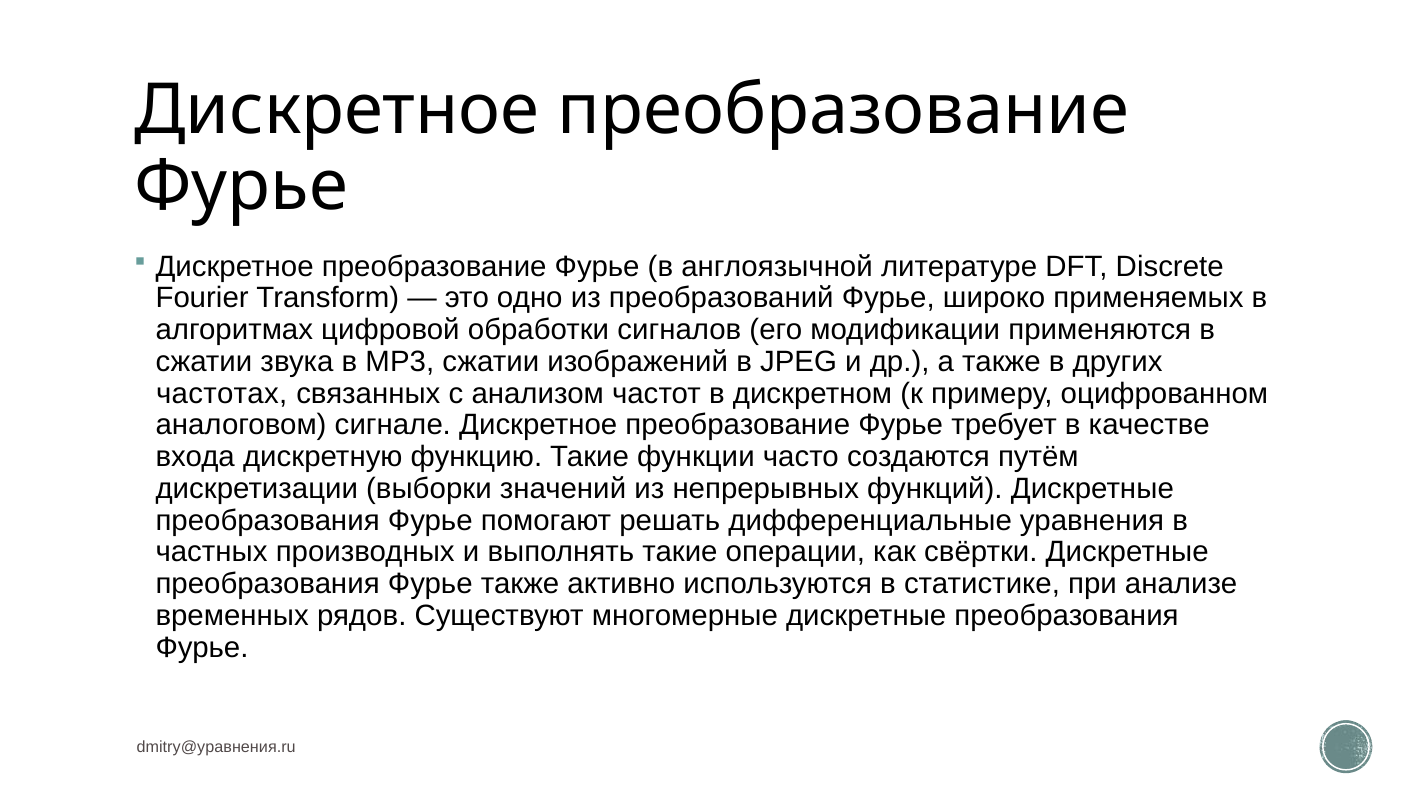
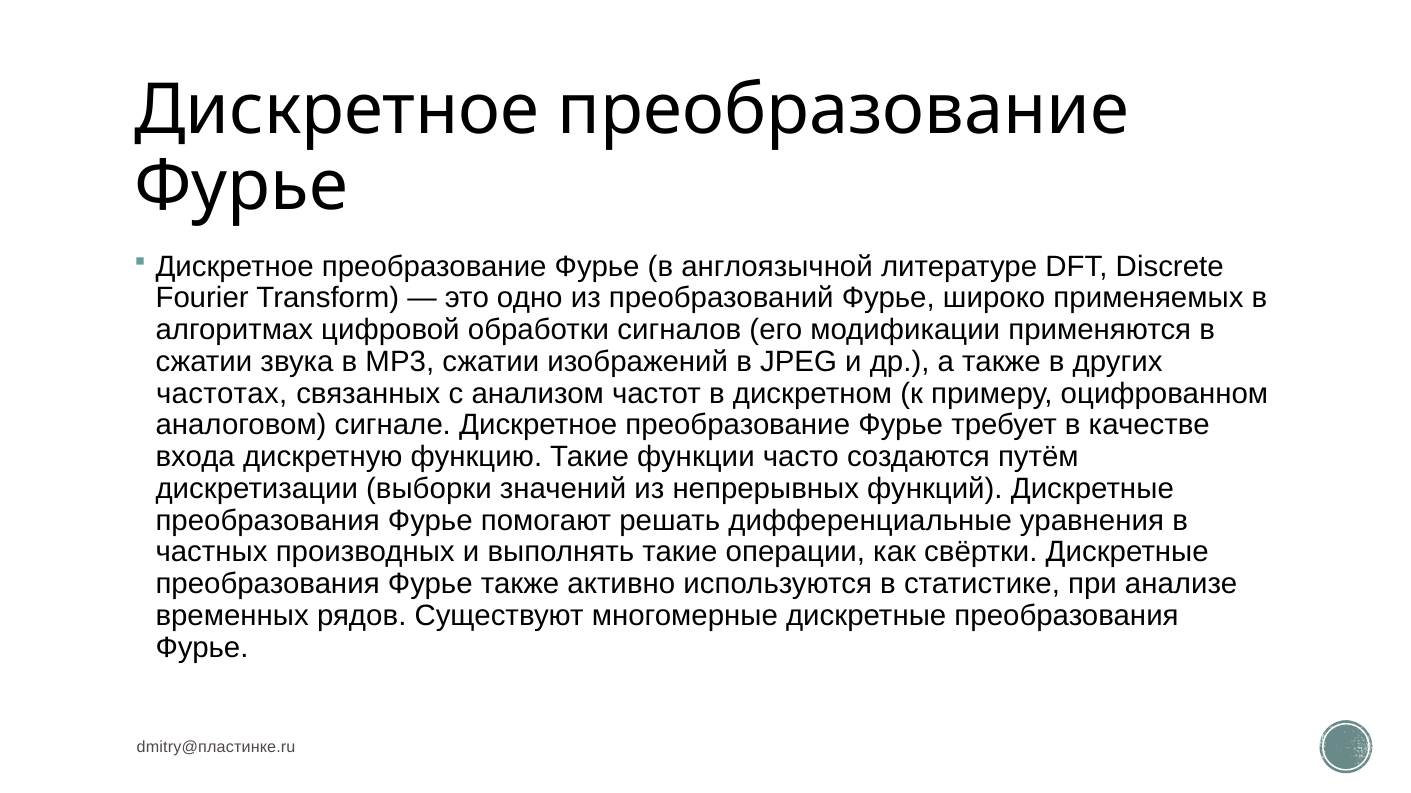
dmitry@уравнения.ru: dmitry@уравнения.ru -> dmitry@пластинке.ru
